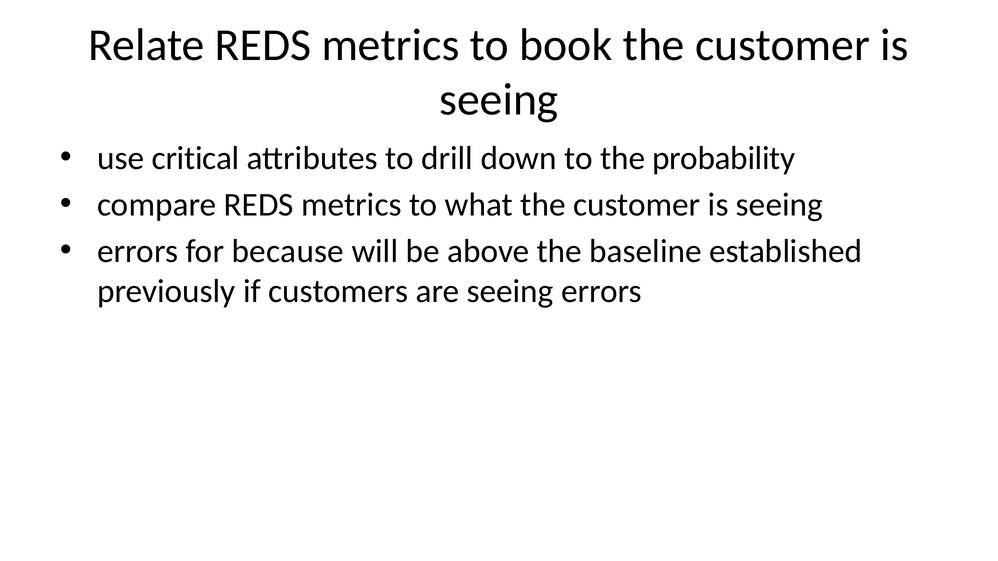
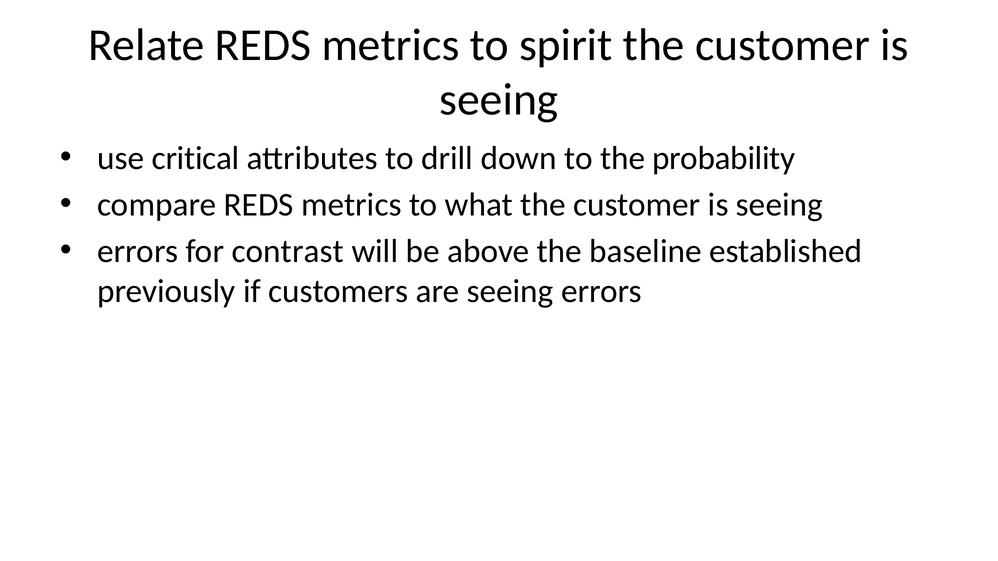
book: book -> spirit
because: because -> contrast
